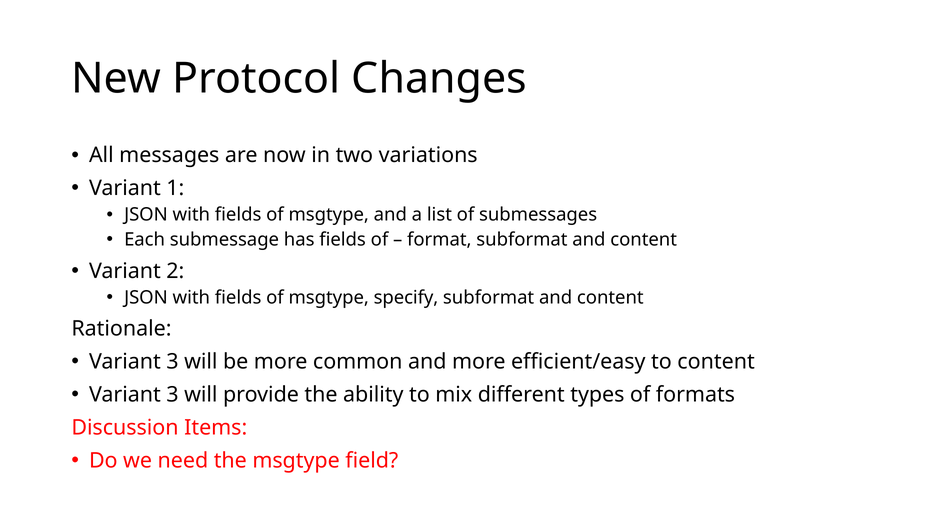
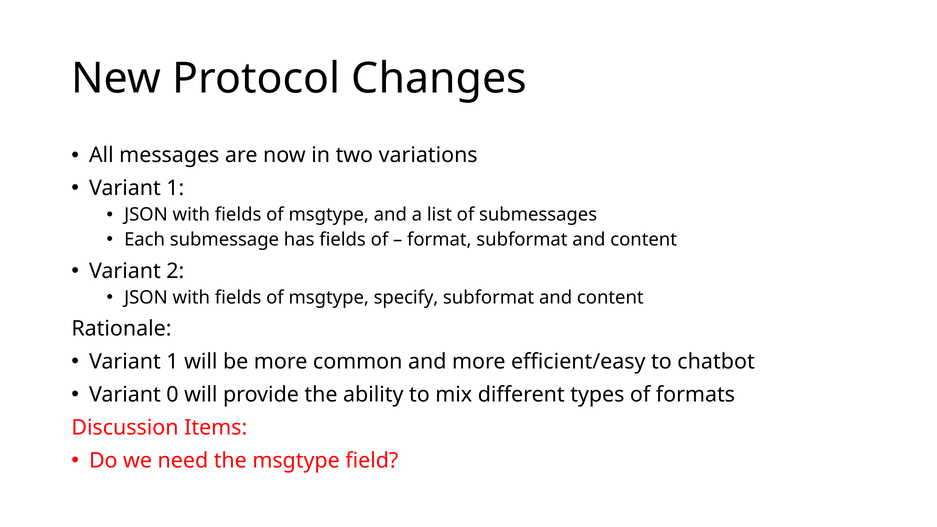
3 at (172, 362): 3 -> 1
to content: content -> chatbot
3 at (172, 395): 3 -> 0
